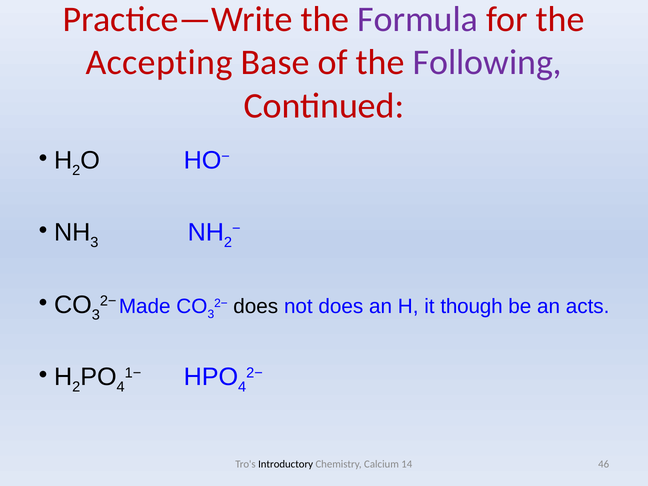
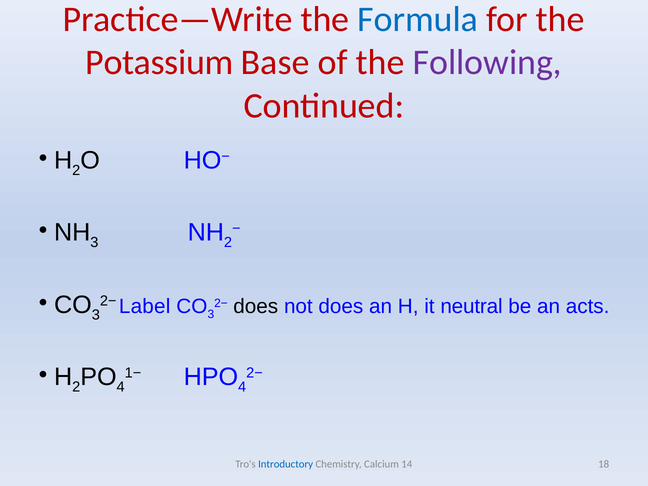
Formula colour: purple -> blue
Accepting: Accepting -> Potassium
Made: Made -> Label
though: though -> neutral
Introductory colour: black -> blue
46: 46 -> 18
